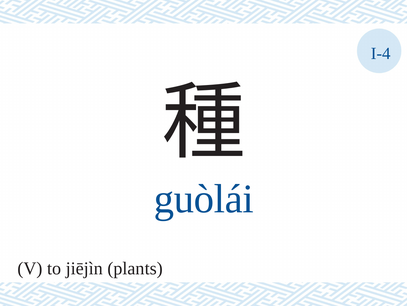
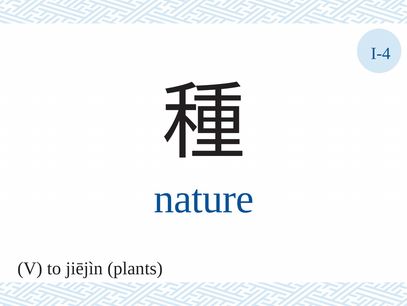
guòlái: guòlái -> nature
